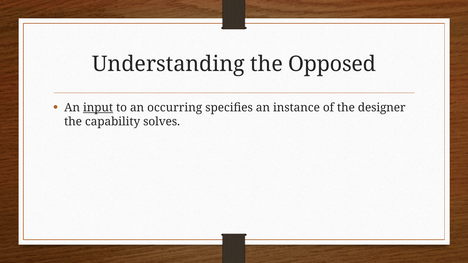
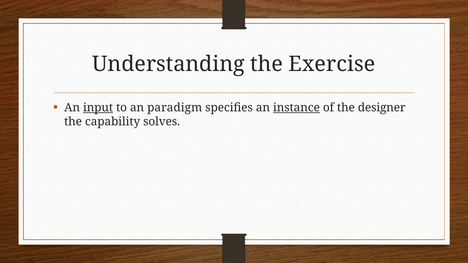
Opposed: Opposed -> Exercise
occurring: occurring -> paradigm
instance underline: none -> present
